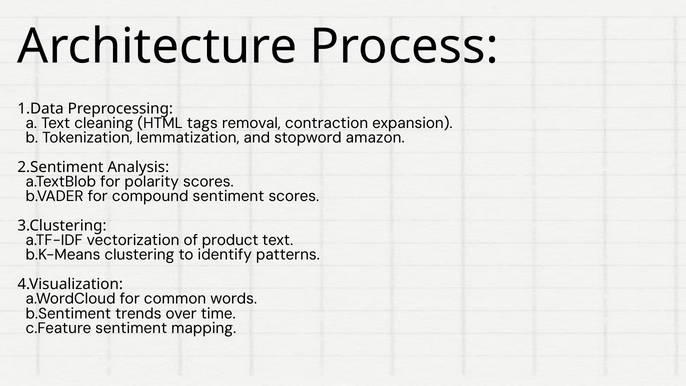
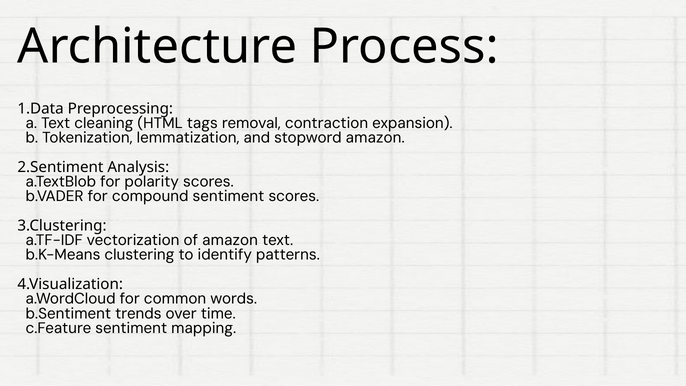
of product: product -> amazon
